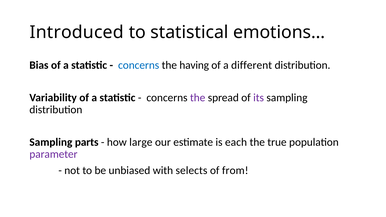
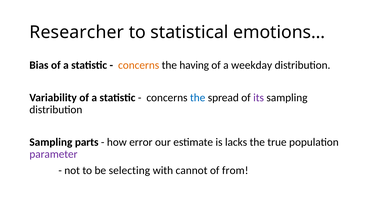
Introduced: Introduced -> Researcher
concerns at (139, 65) colour: blue -> orange
different: different -> weekday
the at (198, 98) colour: purple -> blue
large: large -> error
each: each -> lacks
unbiased: unbiased -> selecting
selects: selects -> cannot
